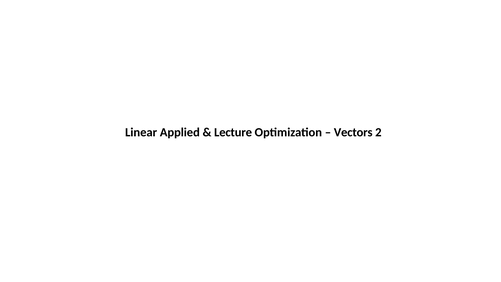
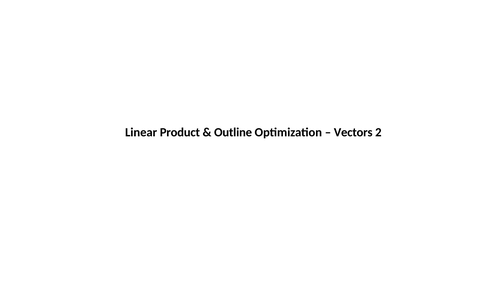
Applied: Applied -> Product
Lecture: Lecture -> Outline
